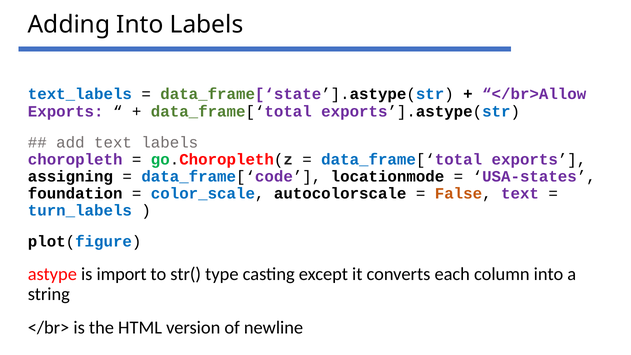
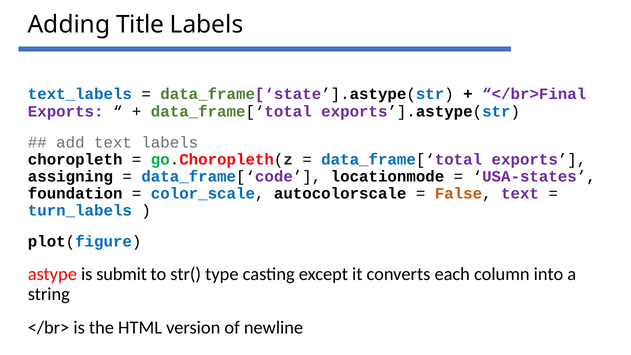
Adding Into: Into -> Title
</br>Allow: </br>Allow -> </br>Final
choropleth colour: purple -> black
import: import -> submit
